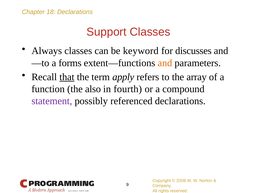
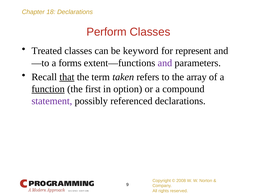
Support: Support -> Perform
Always: Always -> Treated
discusses: discusses -> represent
and at (165, 63) colour: orange -> purple
apply: apply -> taken
function underline: none -> present
also: also -> first
fourth: fourth -> option
